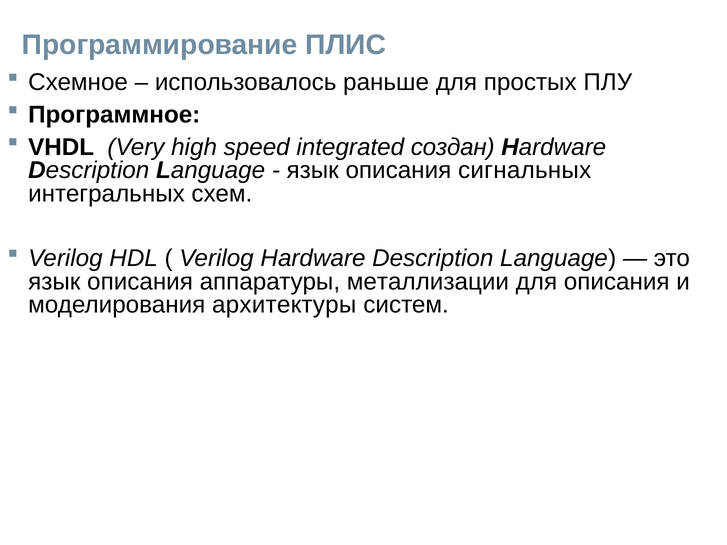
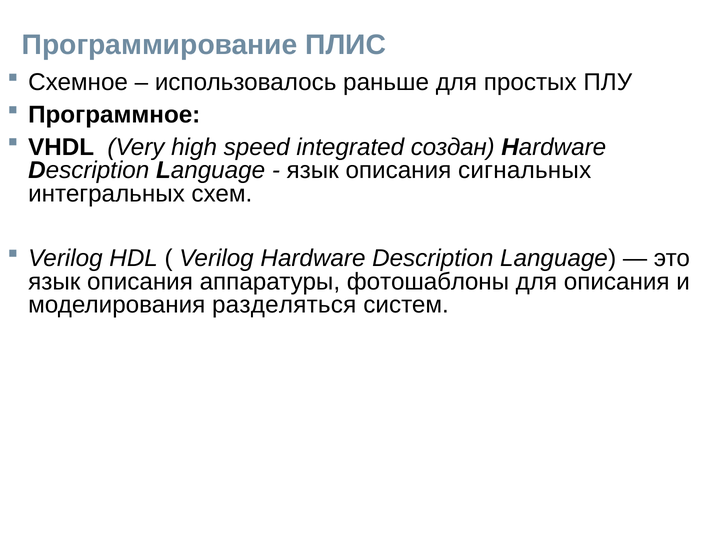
металлизации: металлизации -> фотошаблоны
архитектуры: архитектуры -> разделяться
